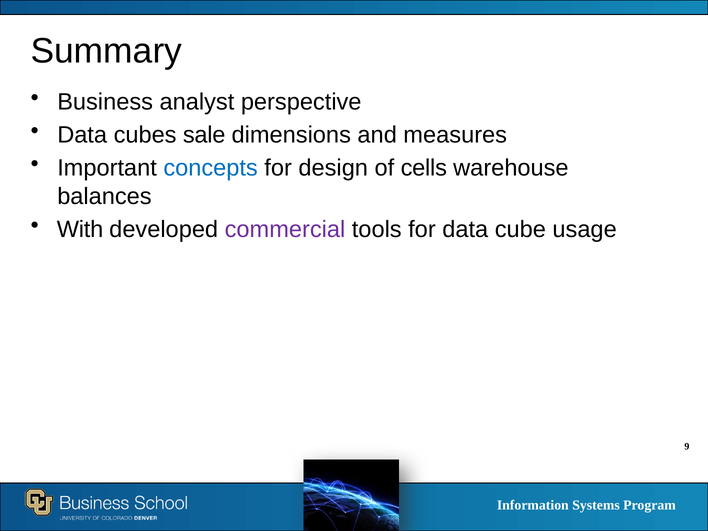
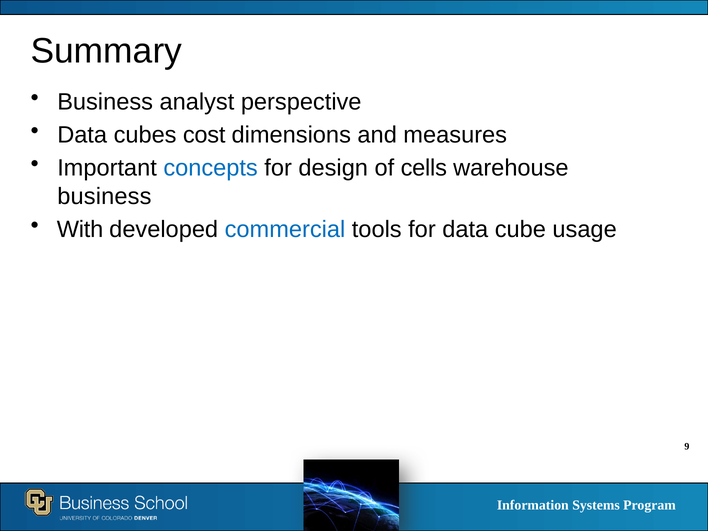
sale: sale -> cost
balances at (104, 196): balances -> business
commercial colour: purple -> blue
